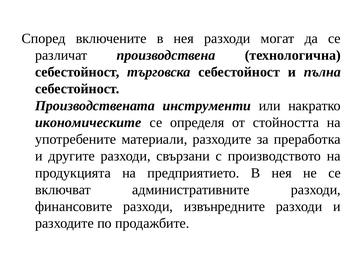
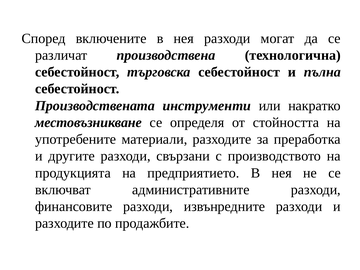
икономическите: икономическите -> местовъзникване
